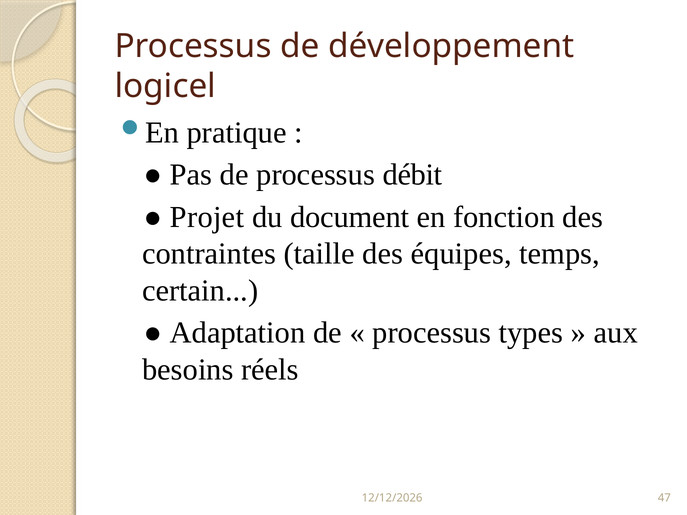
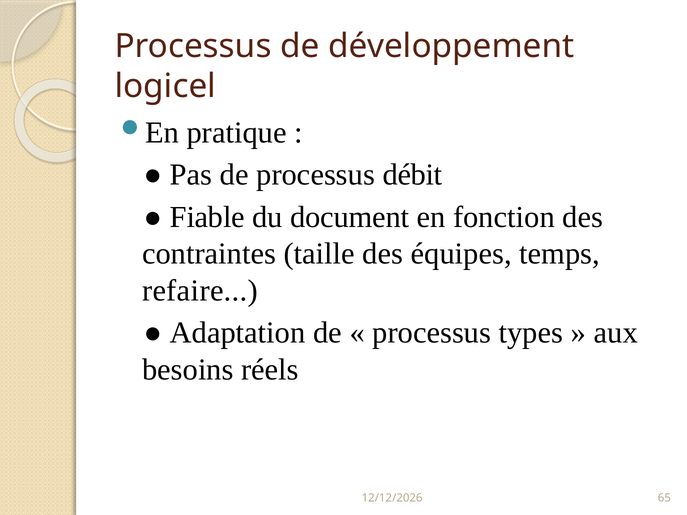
Projet: Projet -> Fiable
certain: certain -> refaire
47: 47 -> 65
